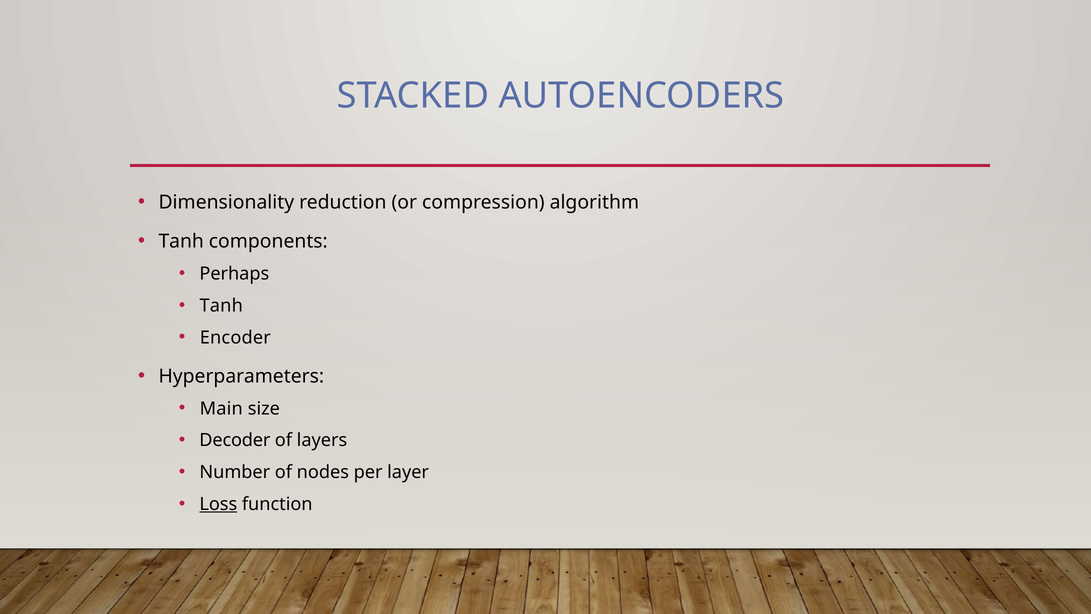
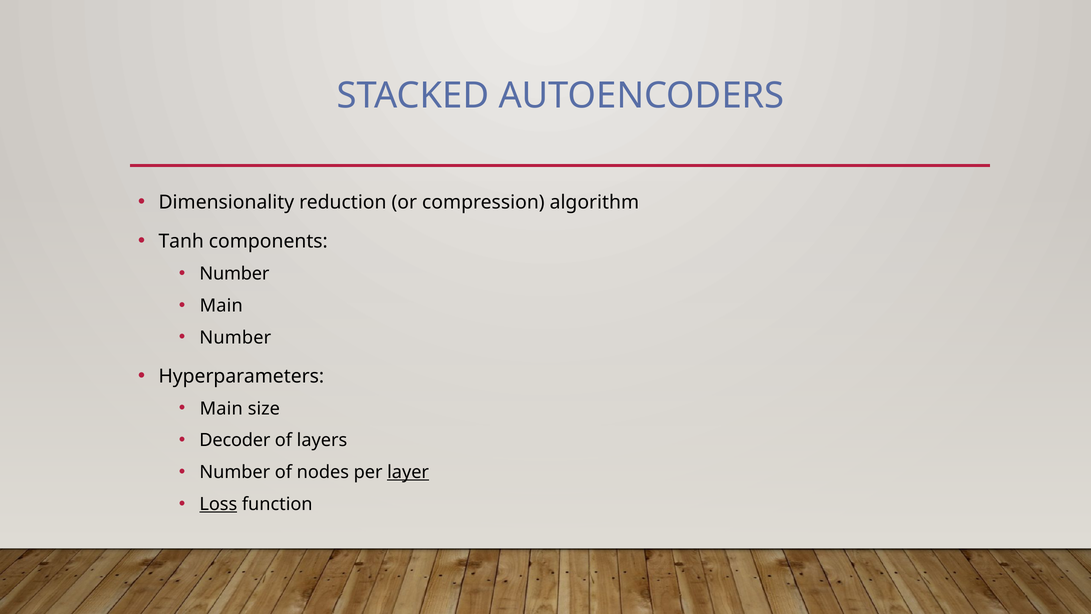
Perhaps at (234, 274): Perhaps -> Number
Tanh at (221, 306): Tanh -> Main
Encoder at (235, 337): Encoder -> Number
layer underline: none -> present
